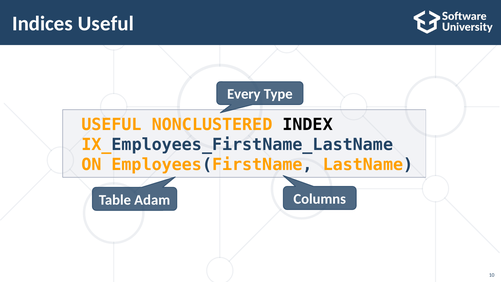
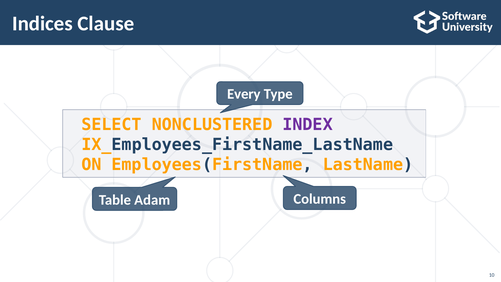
Indices Useful: Useful -> Clause
USEFUL at (112, 125): USEFUL -> SELECT
INDEX colour: black -> purple
